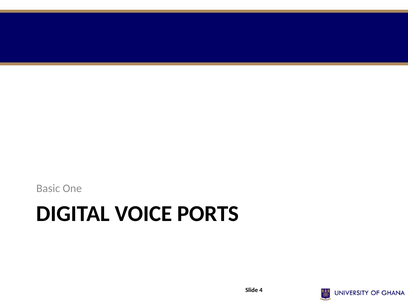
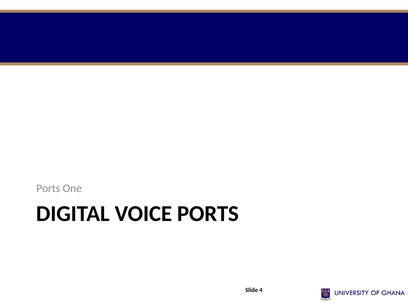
Basic at (48, 189): Basic -> Ports
